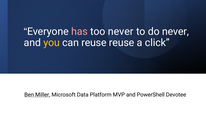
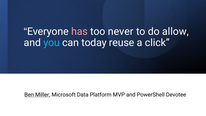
do never: never -> allow
you colour: yellow -> light blue
can reuse: reuse -> today
